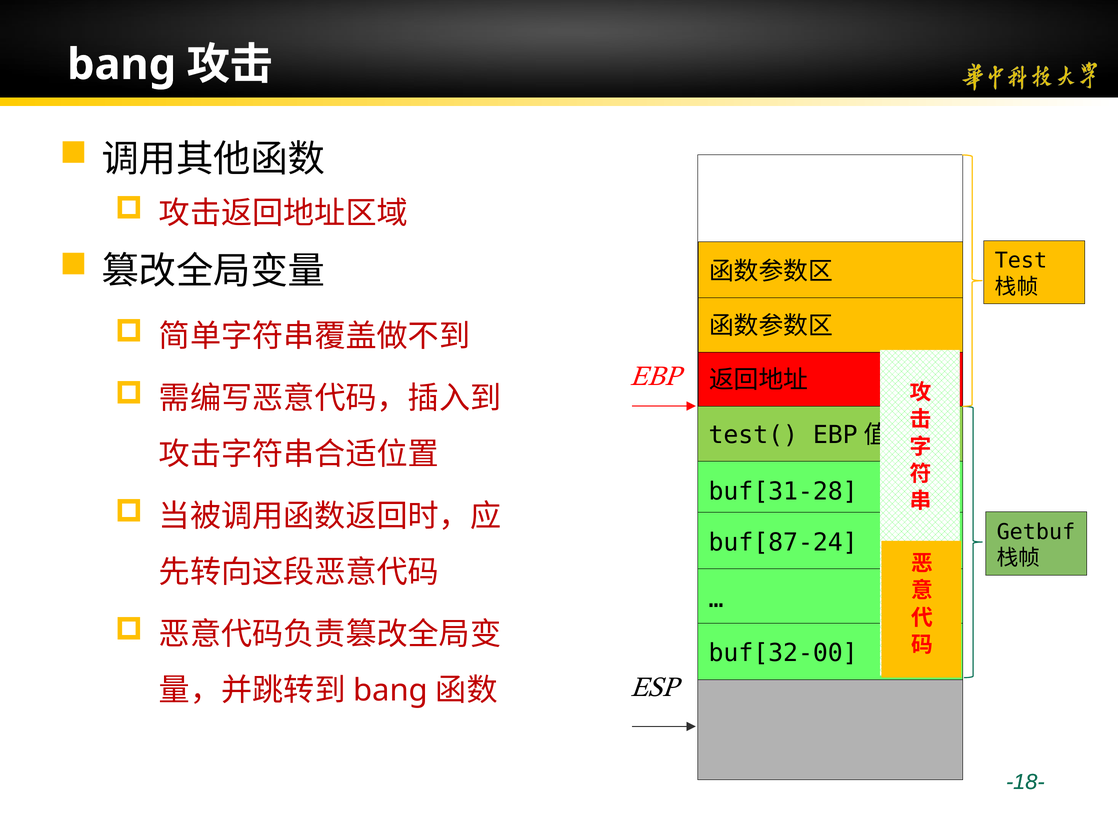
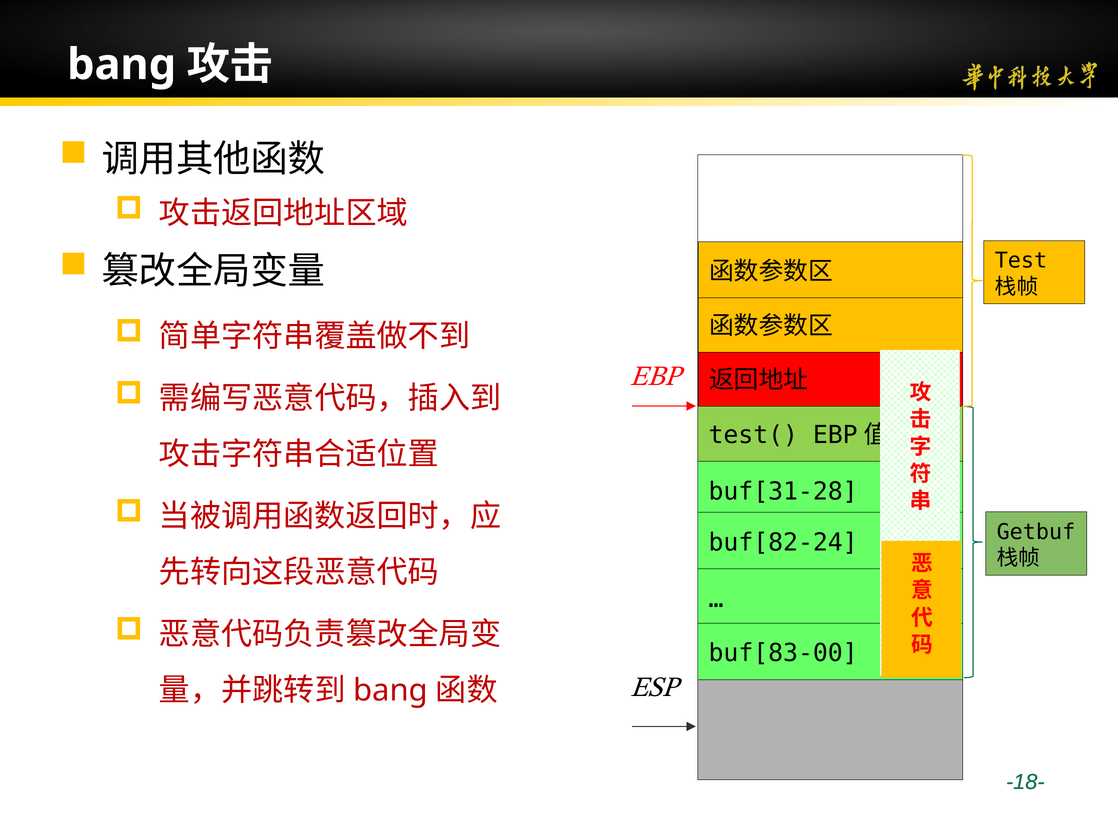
buf[87-24: buf[87-24 -> buf[82-24
buf[32-00: buf[32-00 -> buf[83-00
